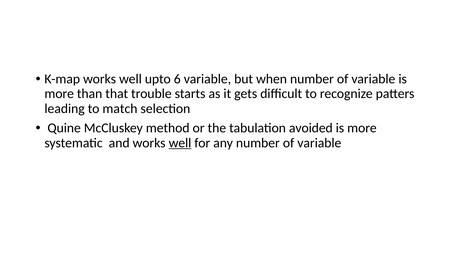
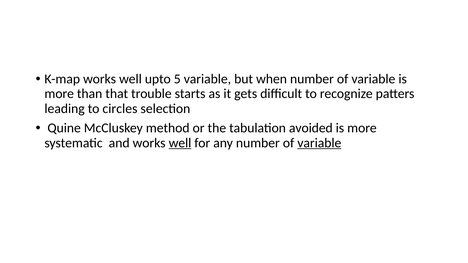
6: 6 -> 5
match: match -> circles
variable at (319, 143) underline: none -> present
